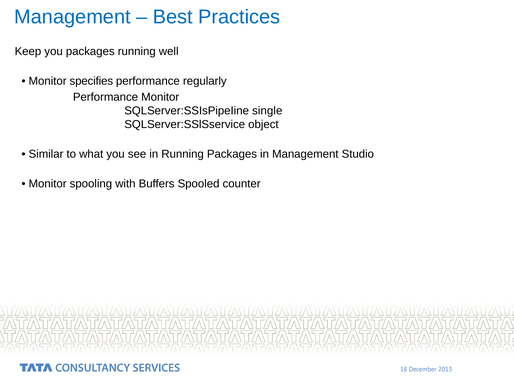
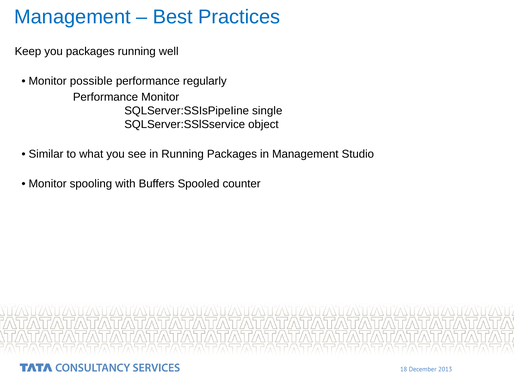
specifies: specifies -> possible
